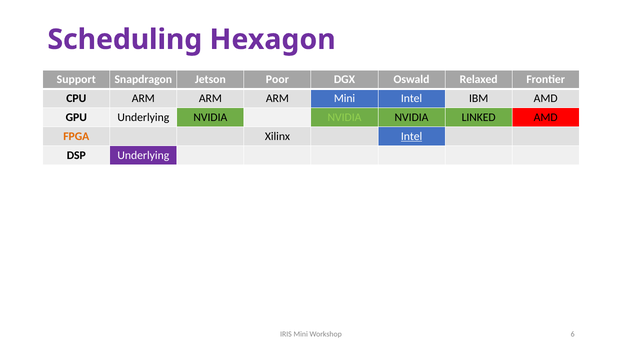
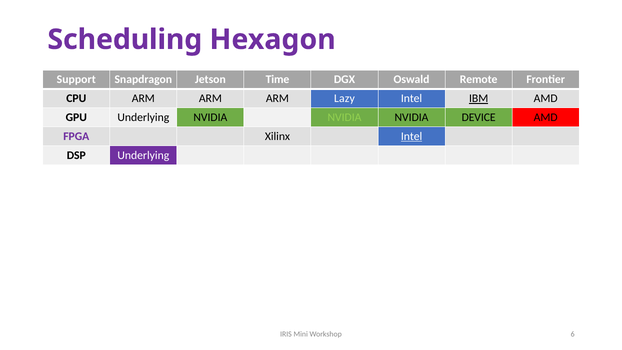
Poor: Poor -> Time
Relaxed: Relaxed -> Remote
ARM Mini: Mini -> Lazy
IBM underline: none -> present
LINKED: LINKED -> DEVICE
FPGA colour: orange -> purple
